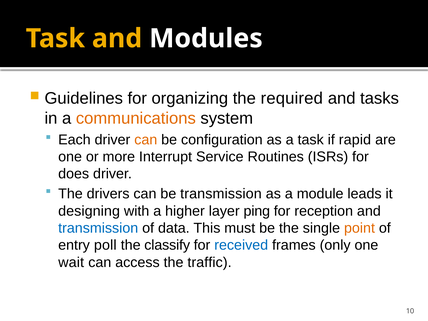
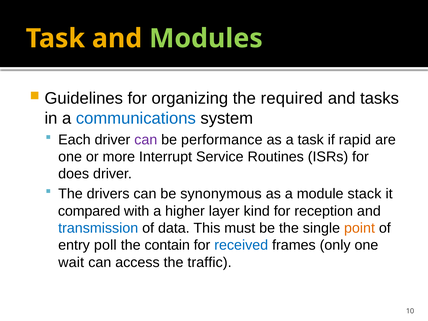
Modules colour: white -> light green
communications colour: orange -> blue
can at (146, 140) colour: orange -> purple
configuration: configuration -> performance
be transmission: transmission -> synonymous
leads: leads -> stack
designing: designing -> compared
ping: ping -> kind
classify: classify -> contain
